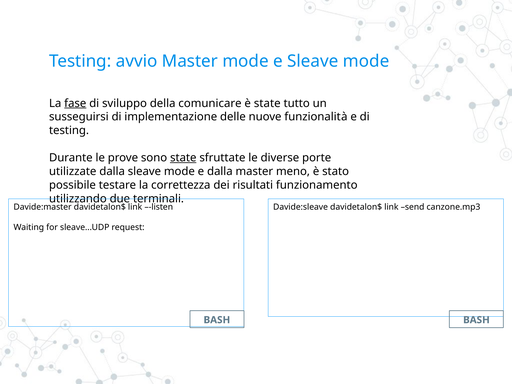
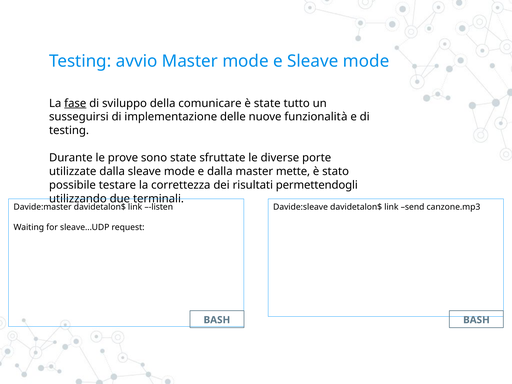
state at (183, 158) underline: present -> none
meno: meno -> mette
funzionamento: funzionamento -> permettendogli
